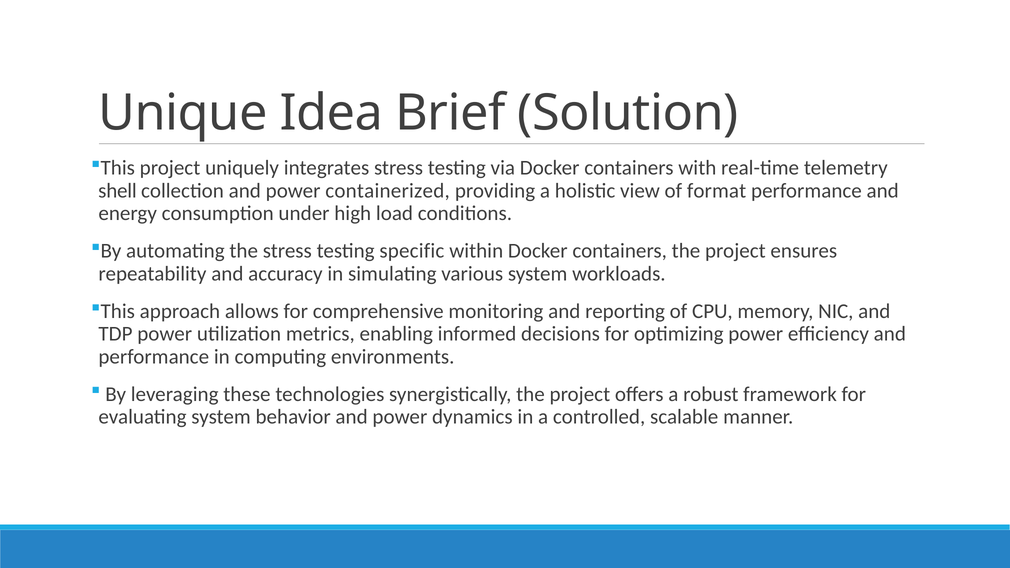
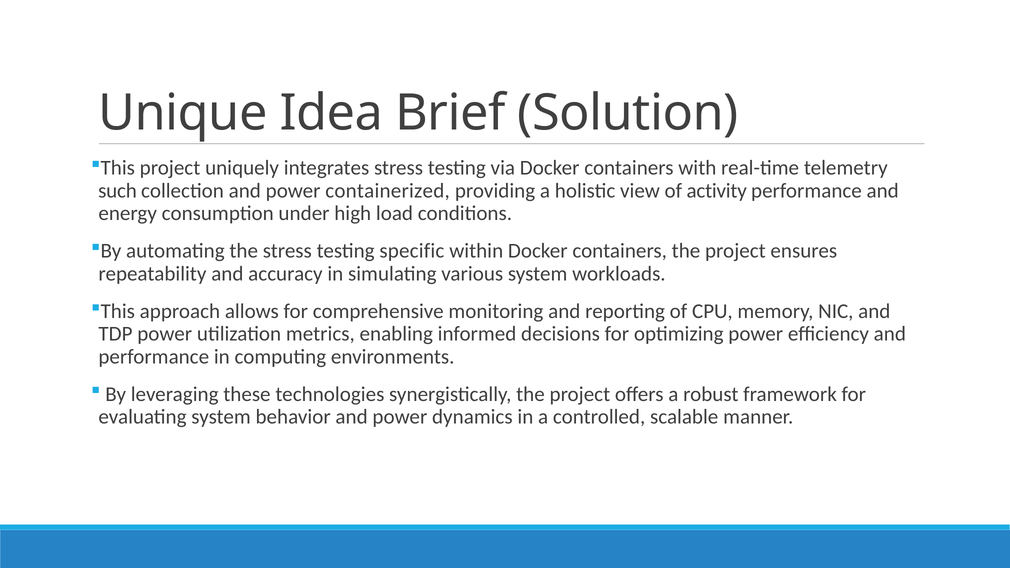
shell: shell -> such
format: format -> activity
